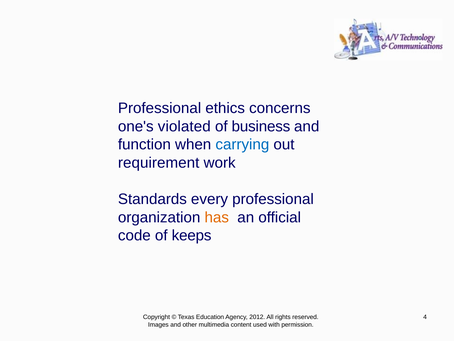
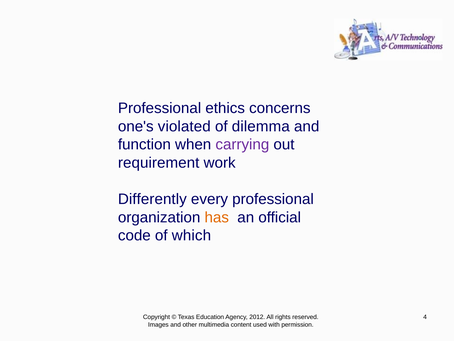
business: business -> dilemma
carrying colour: blue -> purple
Standards: Standards -> Differently
keeps: keeps -> which
